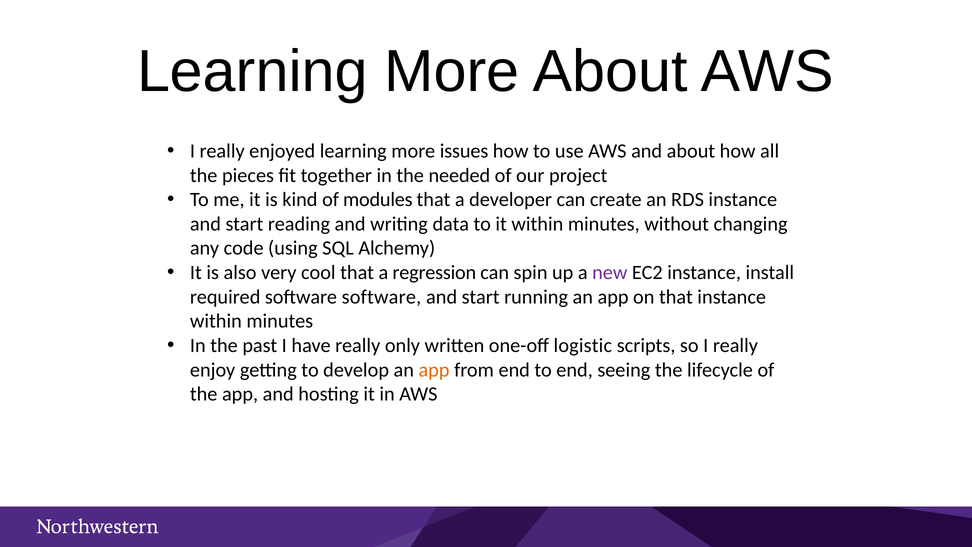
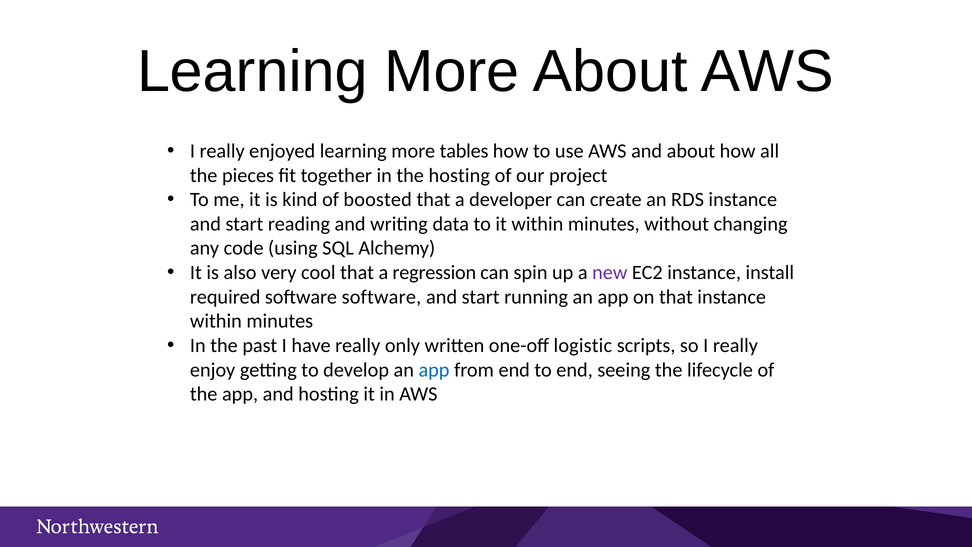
issues: issues -> tables
the needed: needed -> hosting
modules: modules -> boosted
app at (434, 370) colour: orange -> blue
